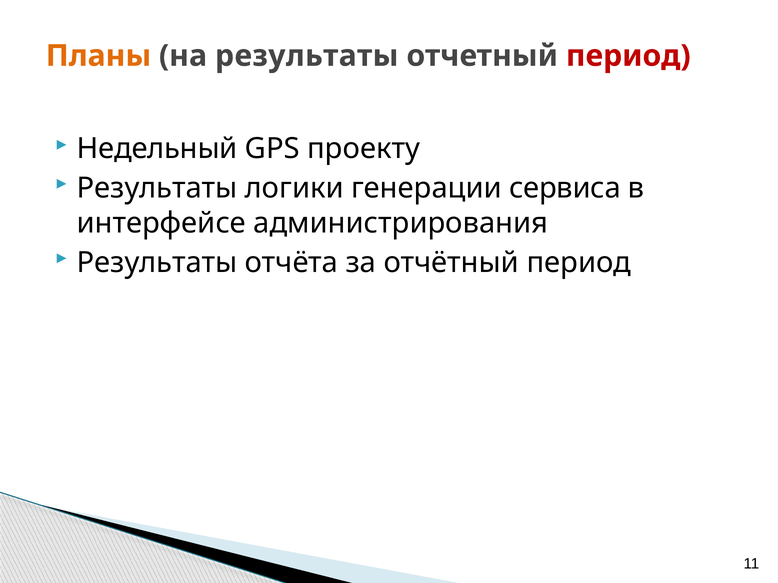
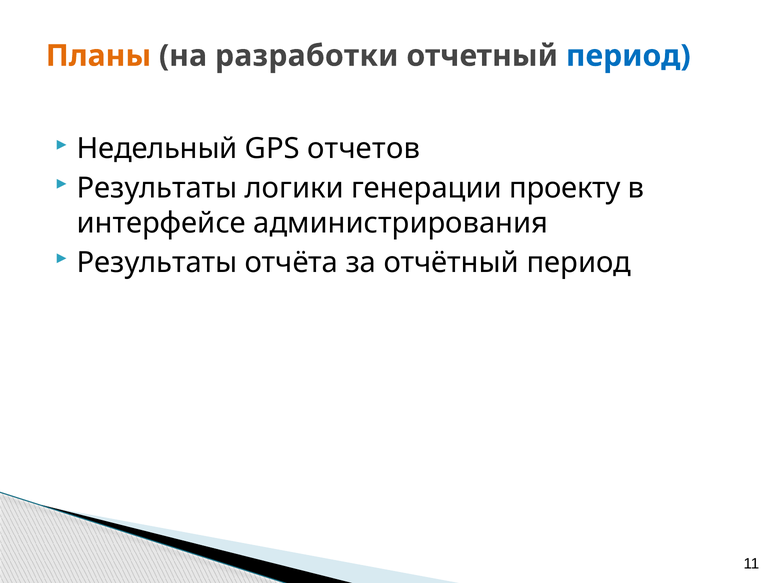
на результаты: результаты -> разработки
период at (628, 56) colour: red -> blue
проекту: проекту -> отчетов
сервиса: сервиса -> проекту
